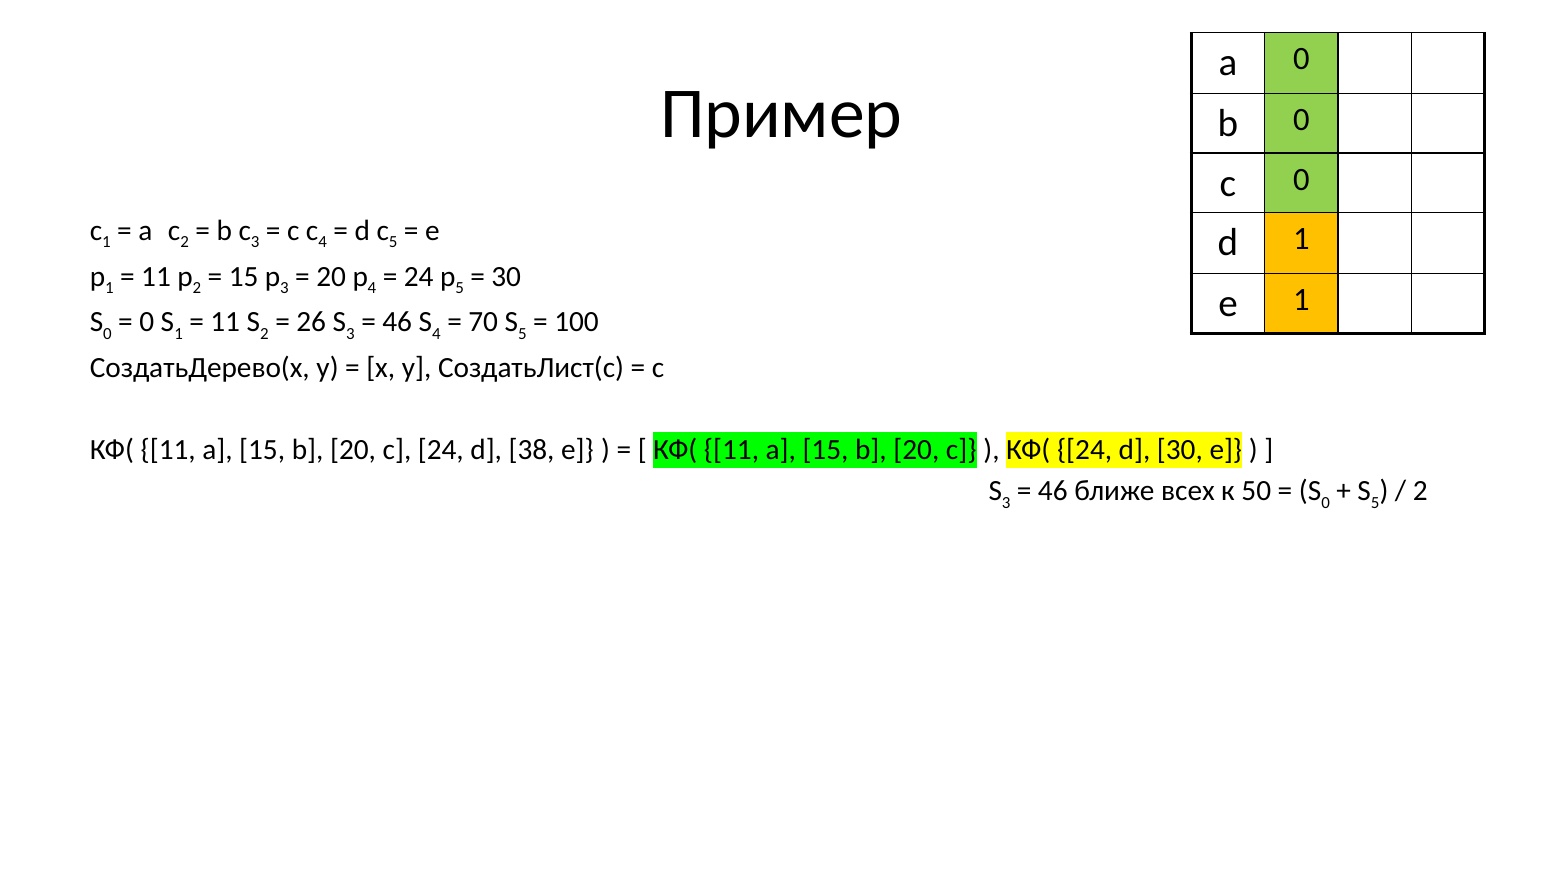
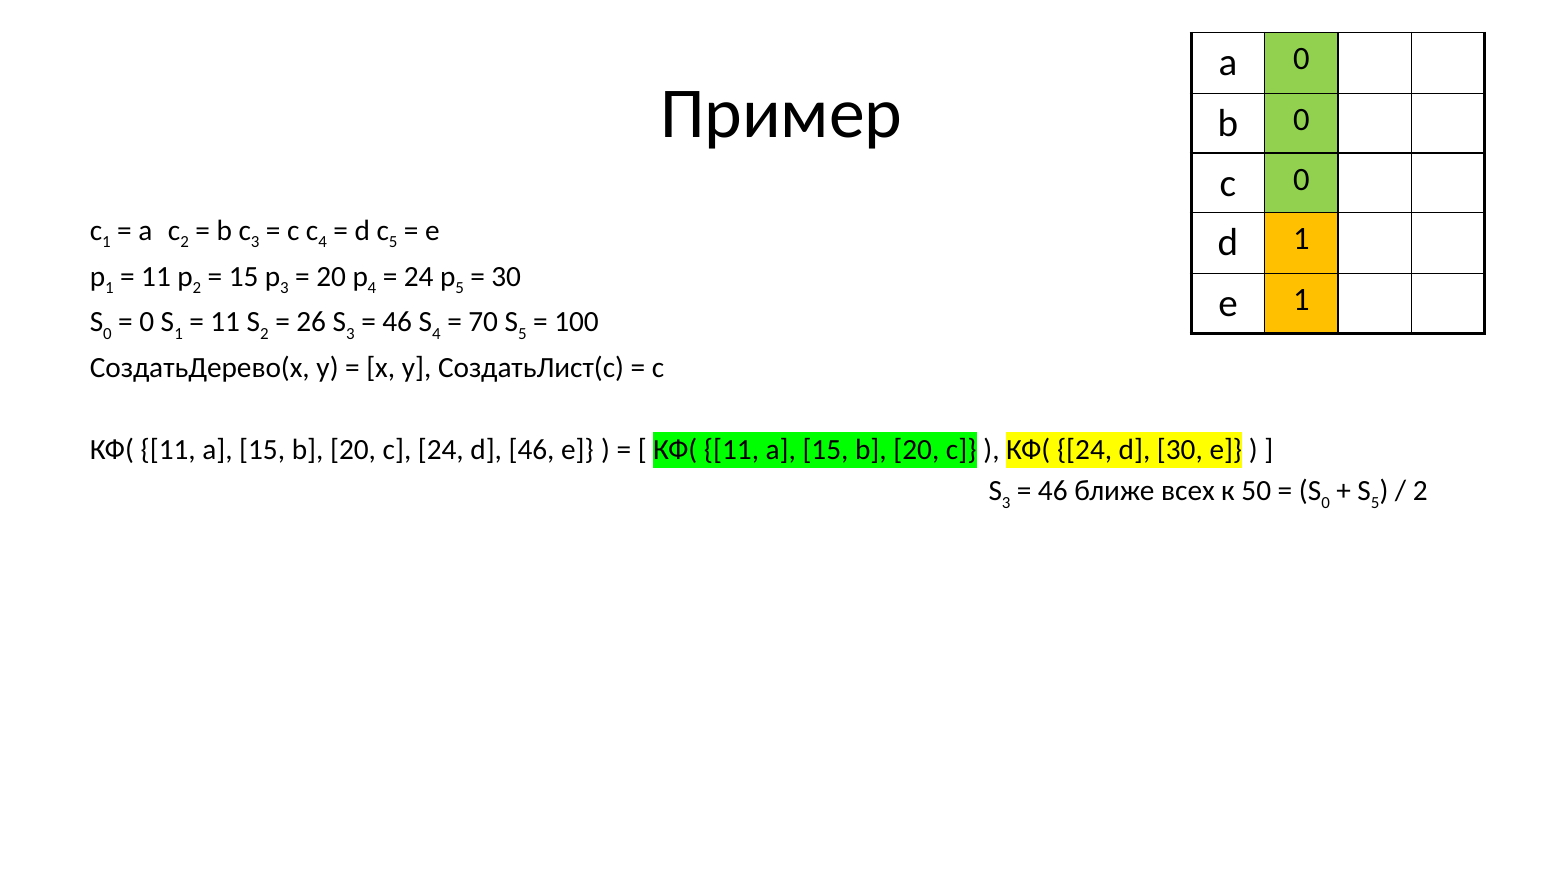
d 38: 38 -> 46
